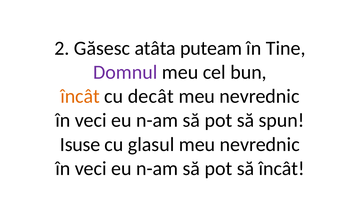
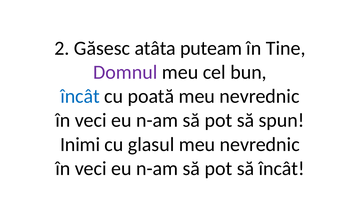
încât at (80, 96) colour: orange -> blue
decât: decât -> poată
Isuse: Isuse -> Inimi
